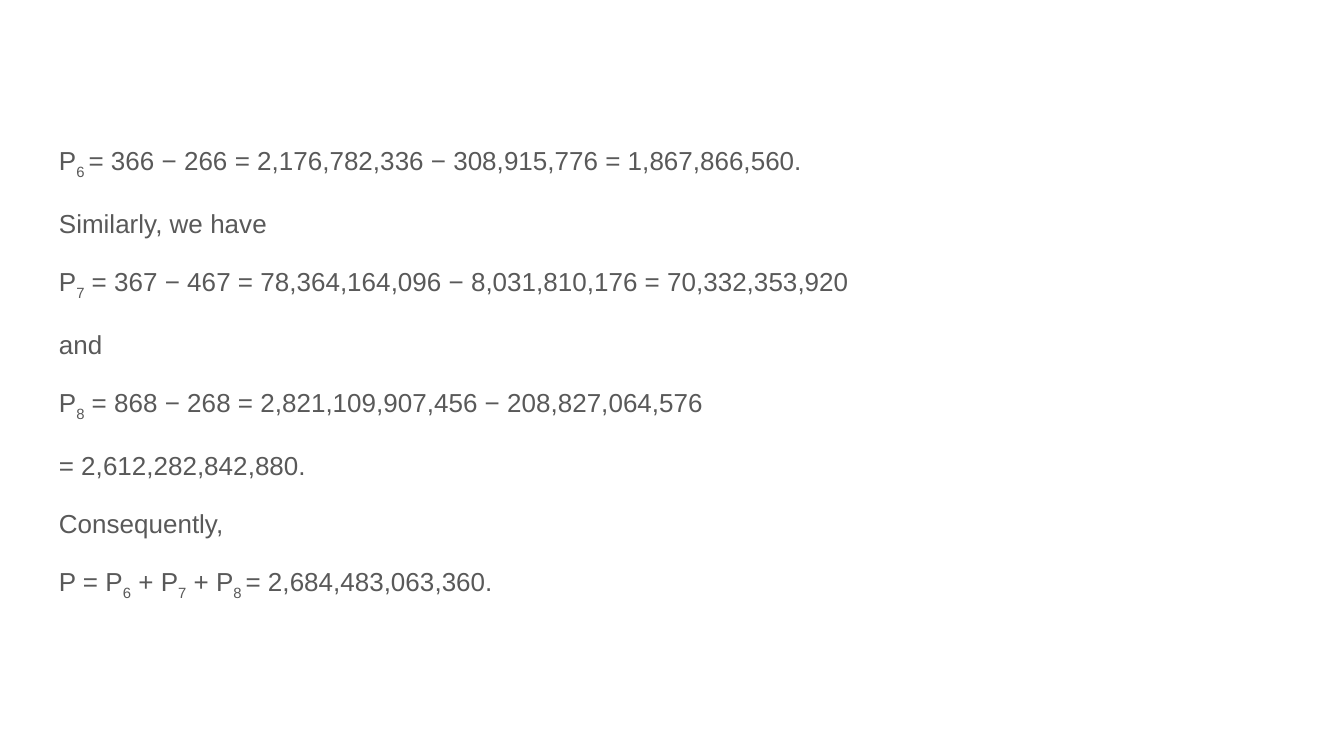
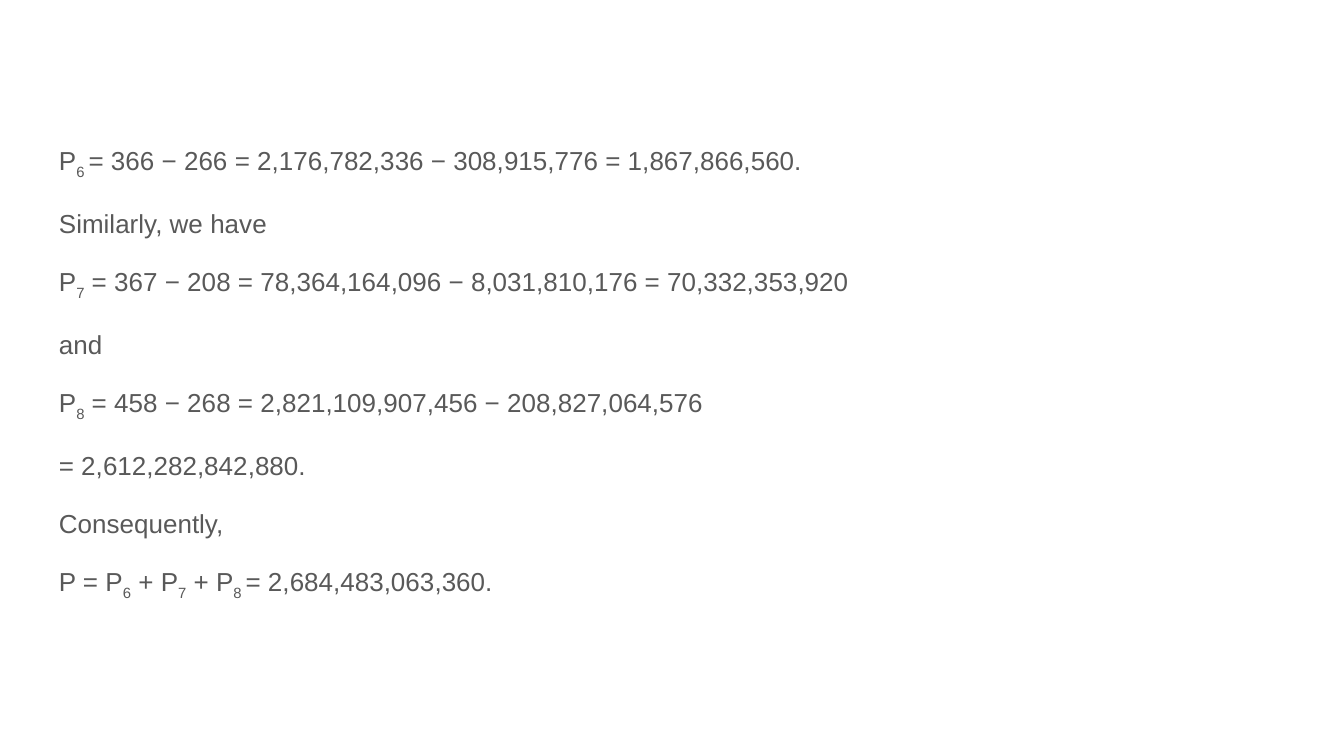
467: 467 -> 208
868: 868 -> 458
